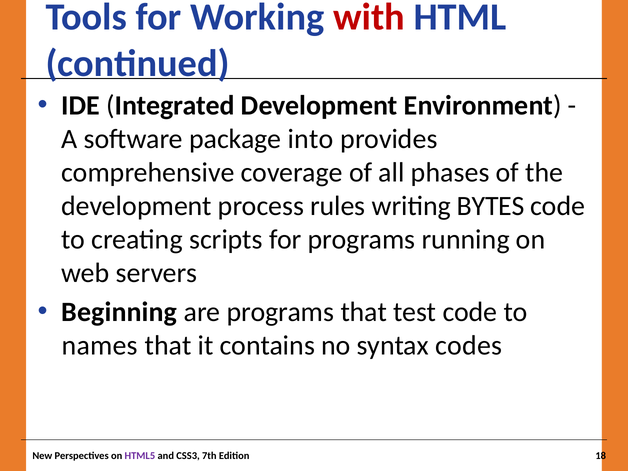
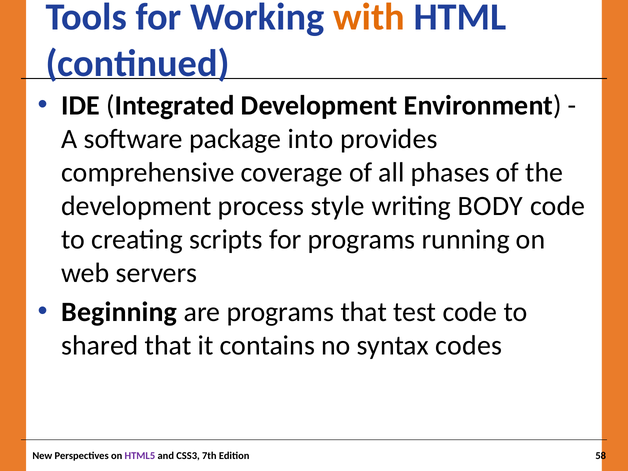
with colour: red -> orange
rules: rules -> style
BYTES: BYTES -> BODY
names: names -> shared
18: 18 -> 58
